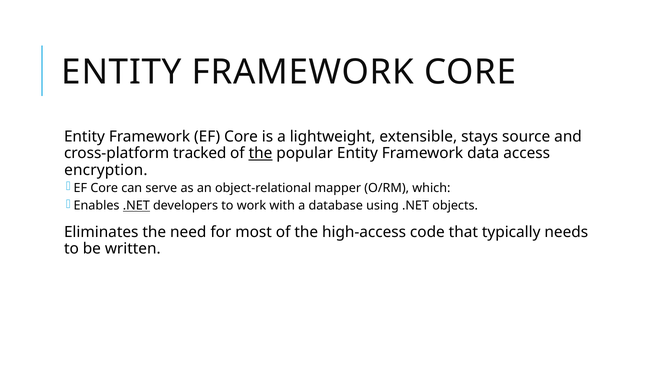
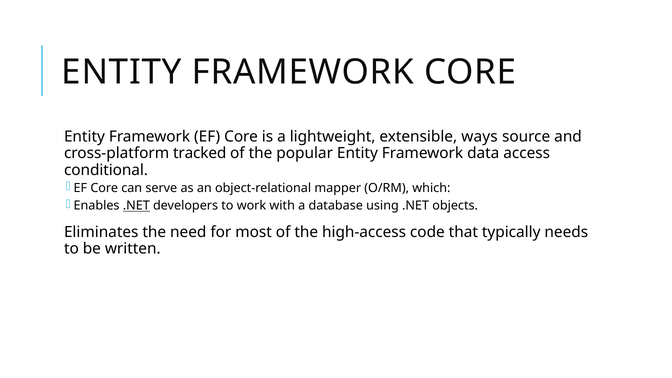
stays: stays -> ways
the at (261, 153) underline: present -> none
encryption: encryption -> conditional
